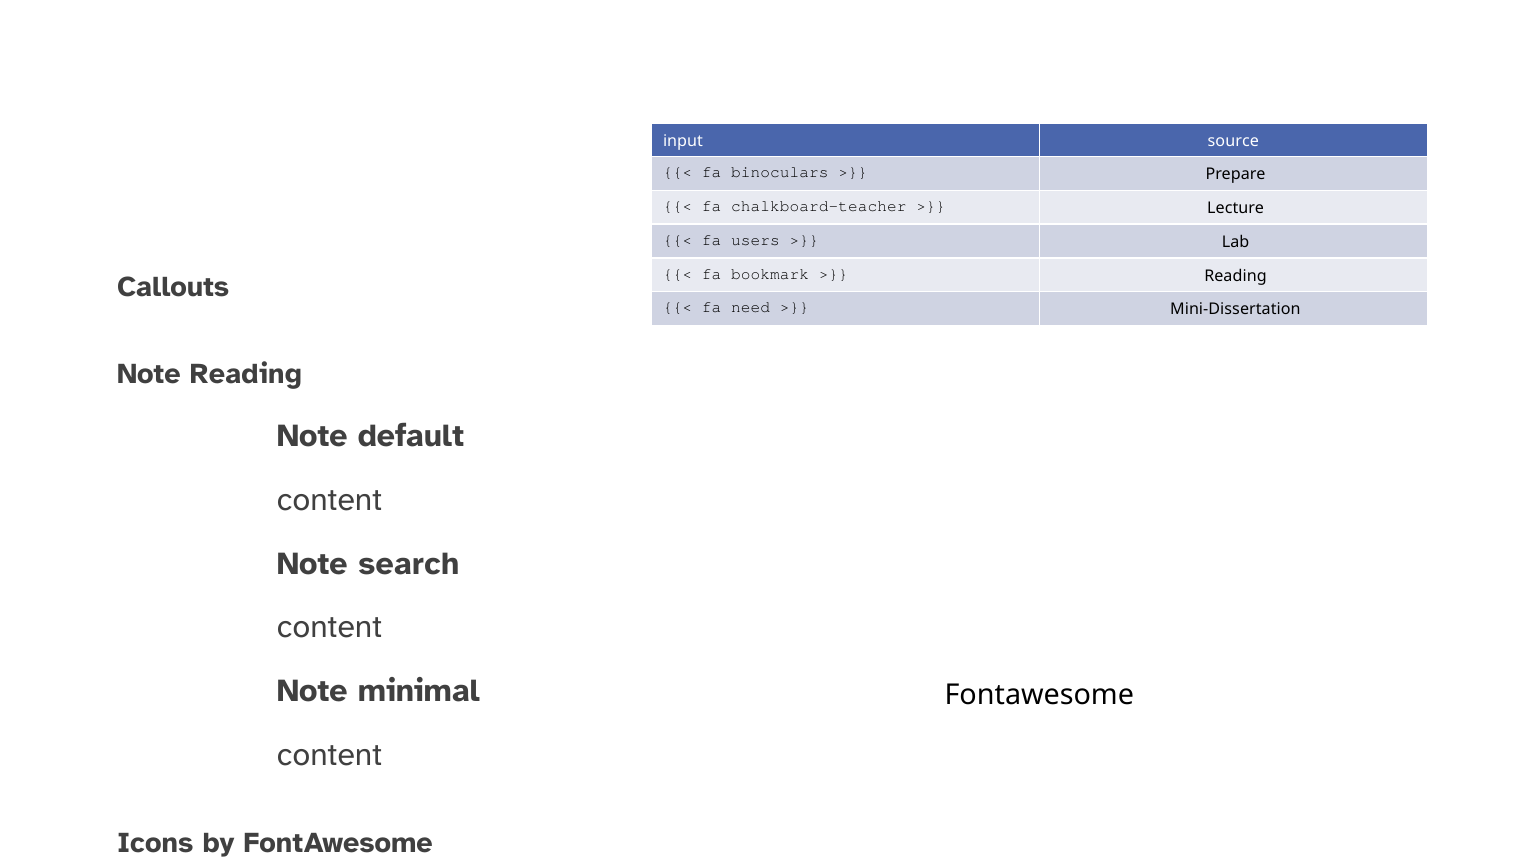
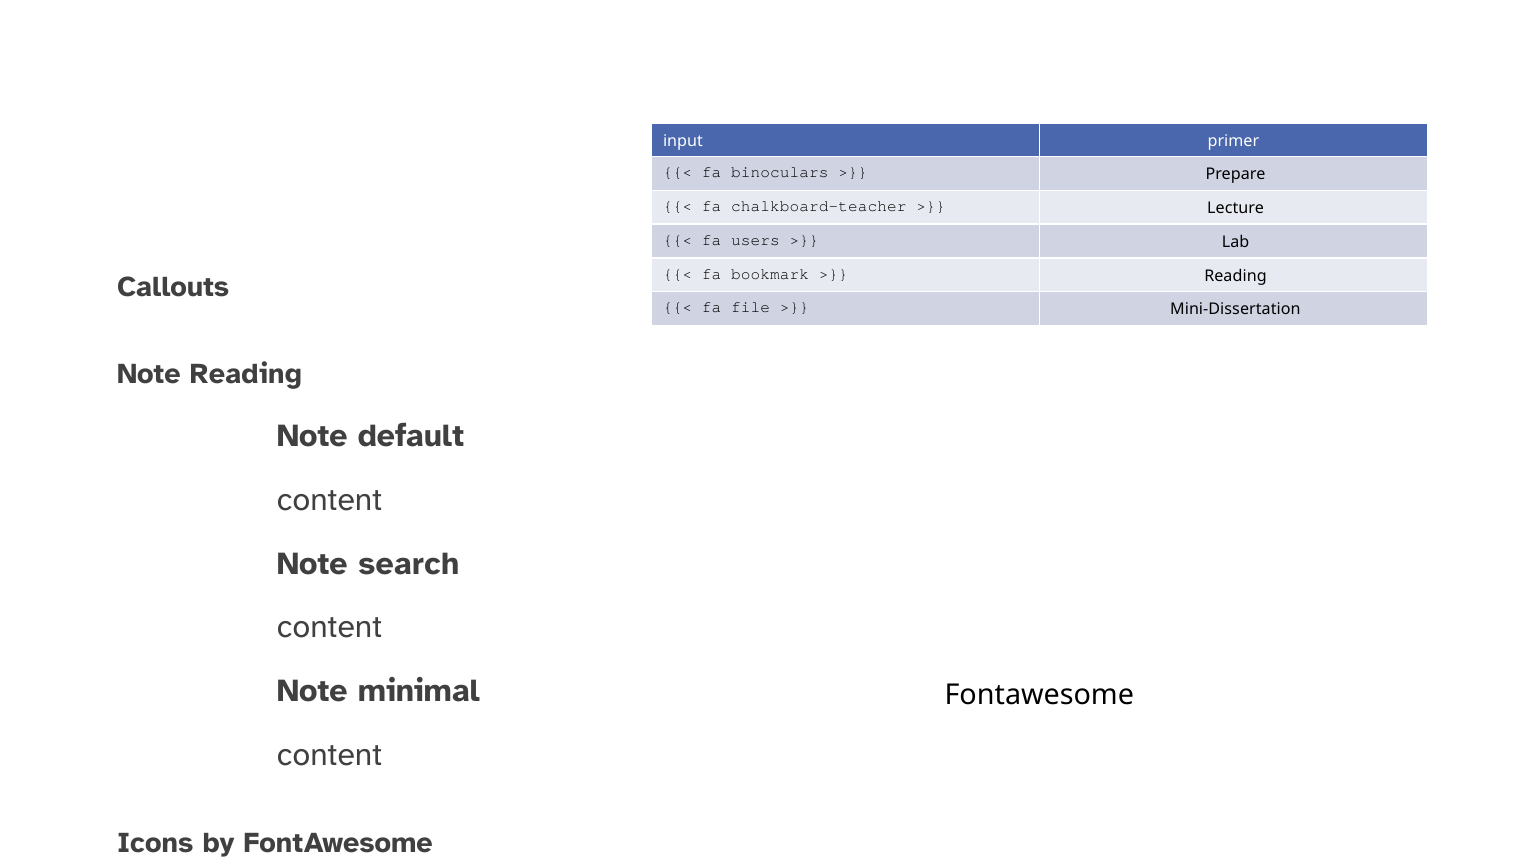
source: source -> primer
fa need: need -> file
